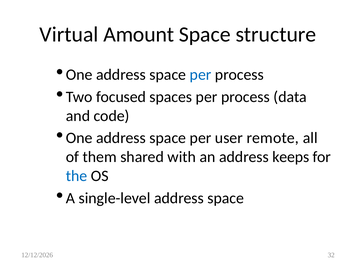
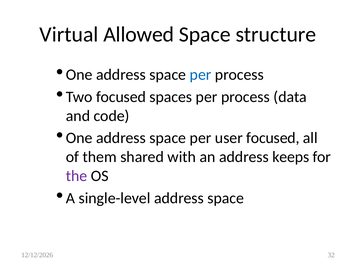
Amount: Amount -> Allowed
user remote: remote -> focused
the colour: blue -> purple
